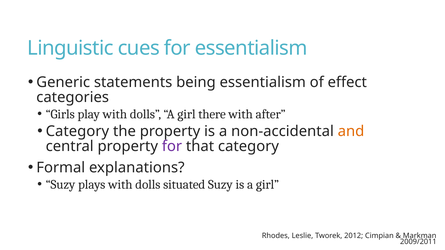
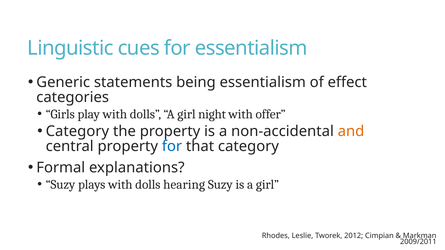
there: there -> night
after: after -> offer
for at (172, 147) colour: purple -> blue
situated: situated -> hearing
